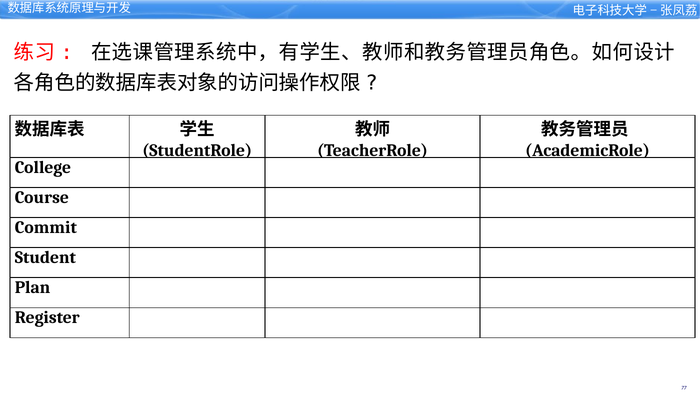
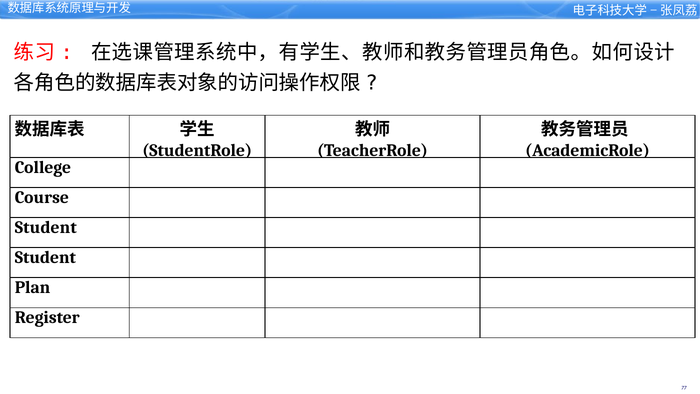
Commit at (46, 227): Commit -> Student
